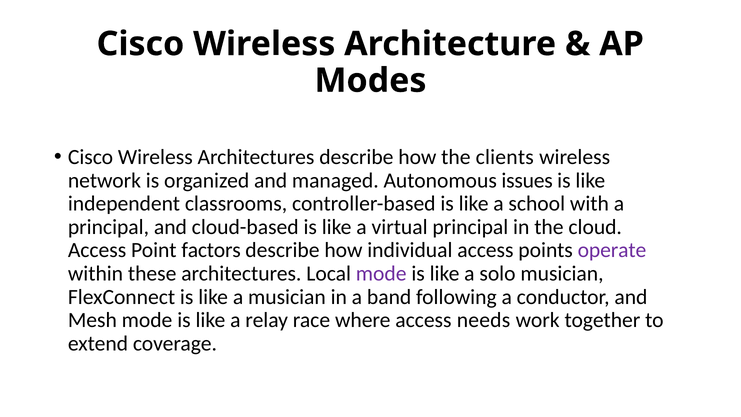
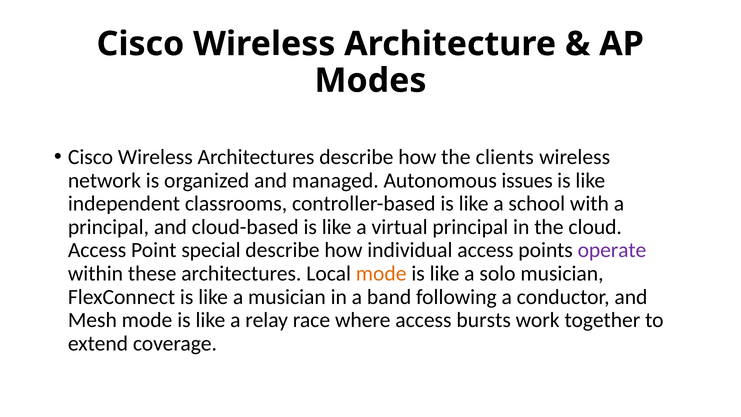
factors: factors -> special
mode at (381, 274) colour: purple -> orange
needs: needs -> bursts
